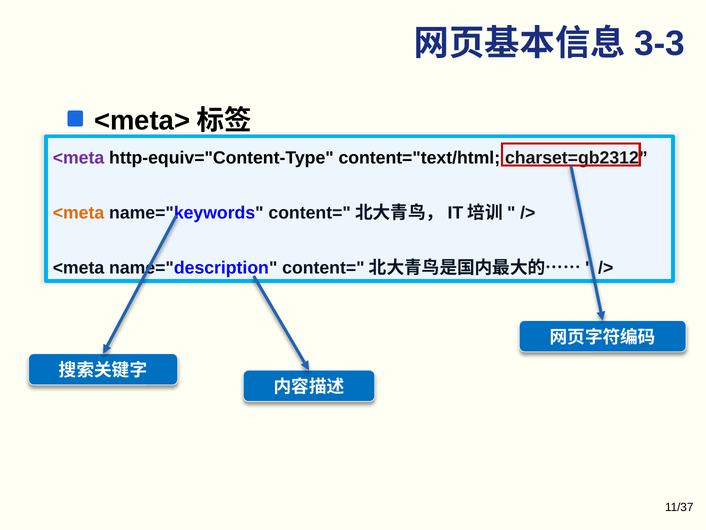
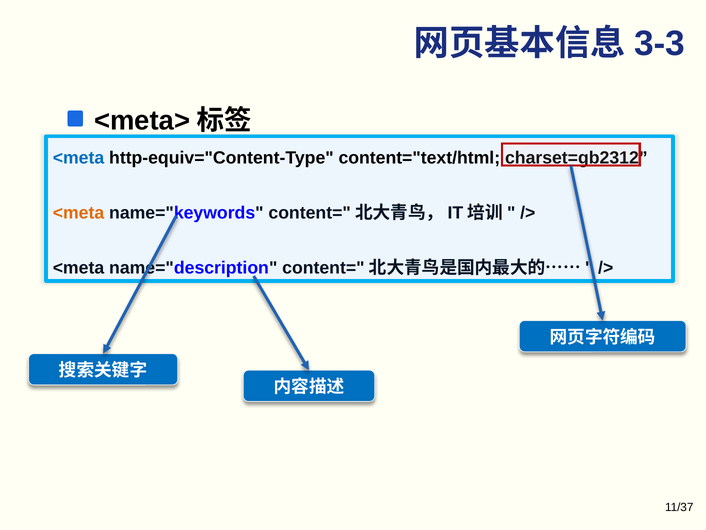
<meta at (78, 158) colour: purple -> blue
